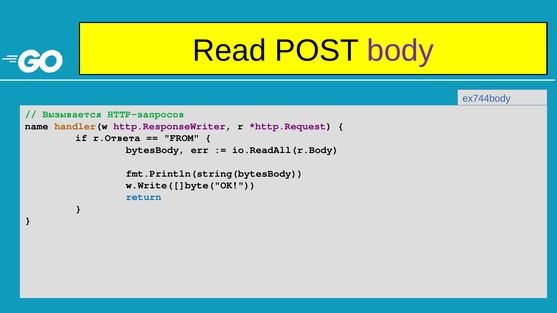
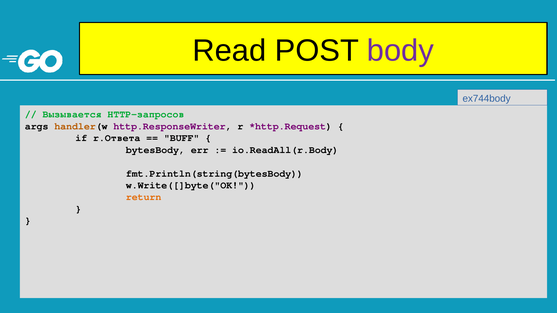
name: name -> args
FROM: FROM -> BUFF
return colour: blue -> orange
